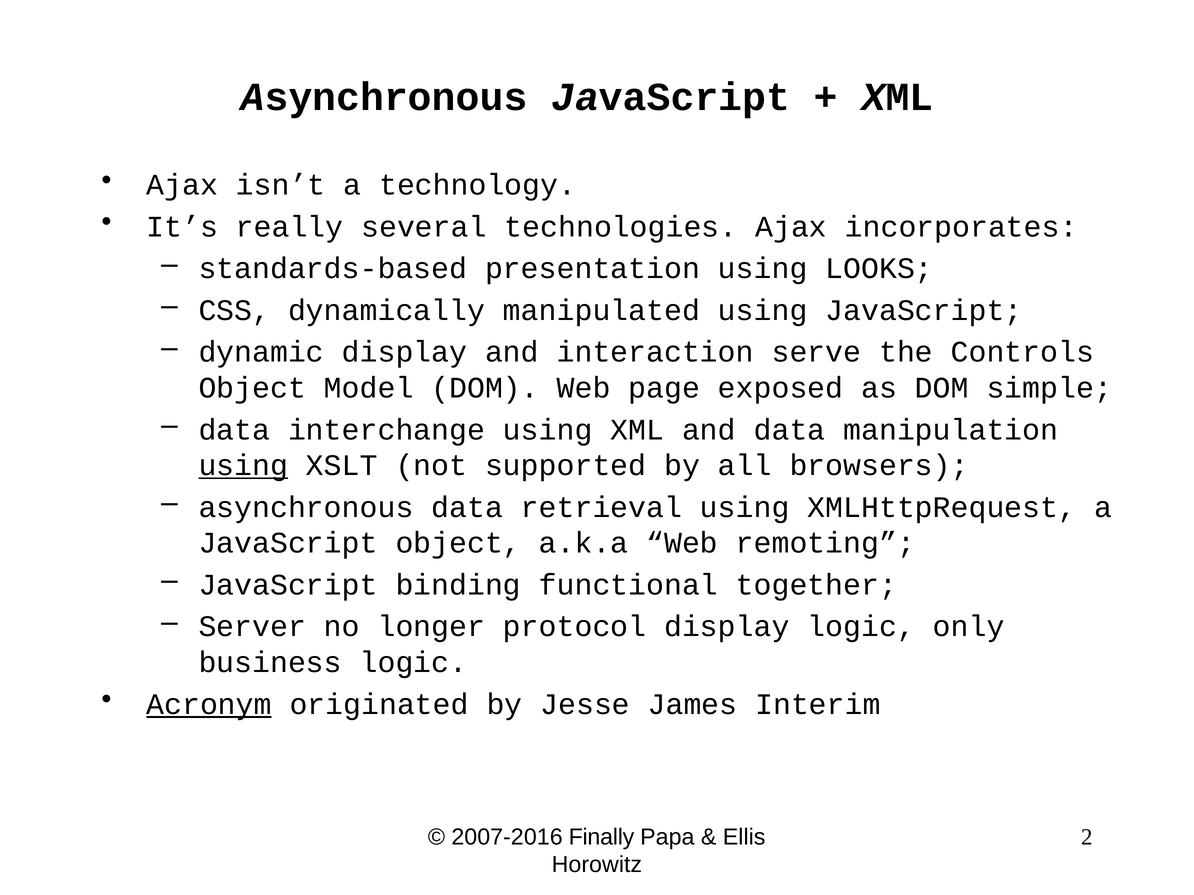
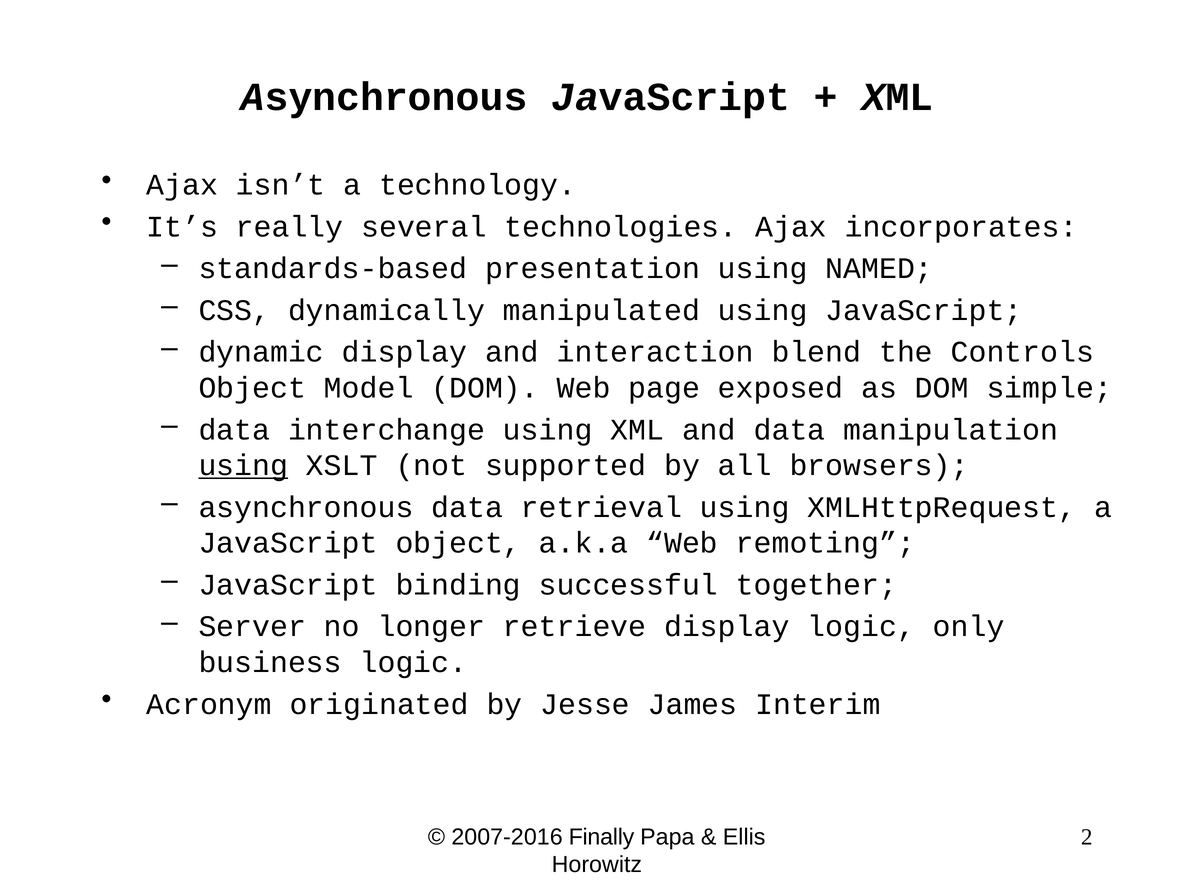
LOOKS: LOOKS -> NAMED
serve: serve -> blend
functional: functional -> successful
protocol: protocol -> retrieve
Acronym underline: present -> none
